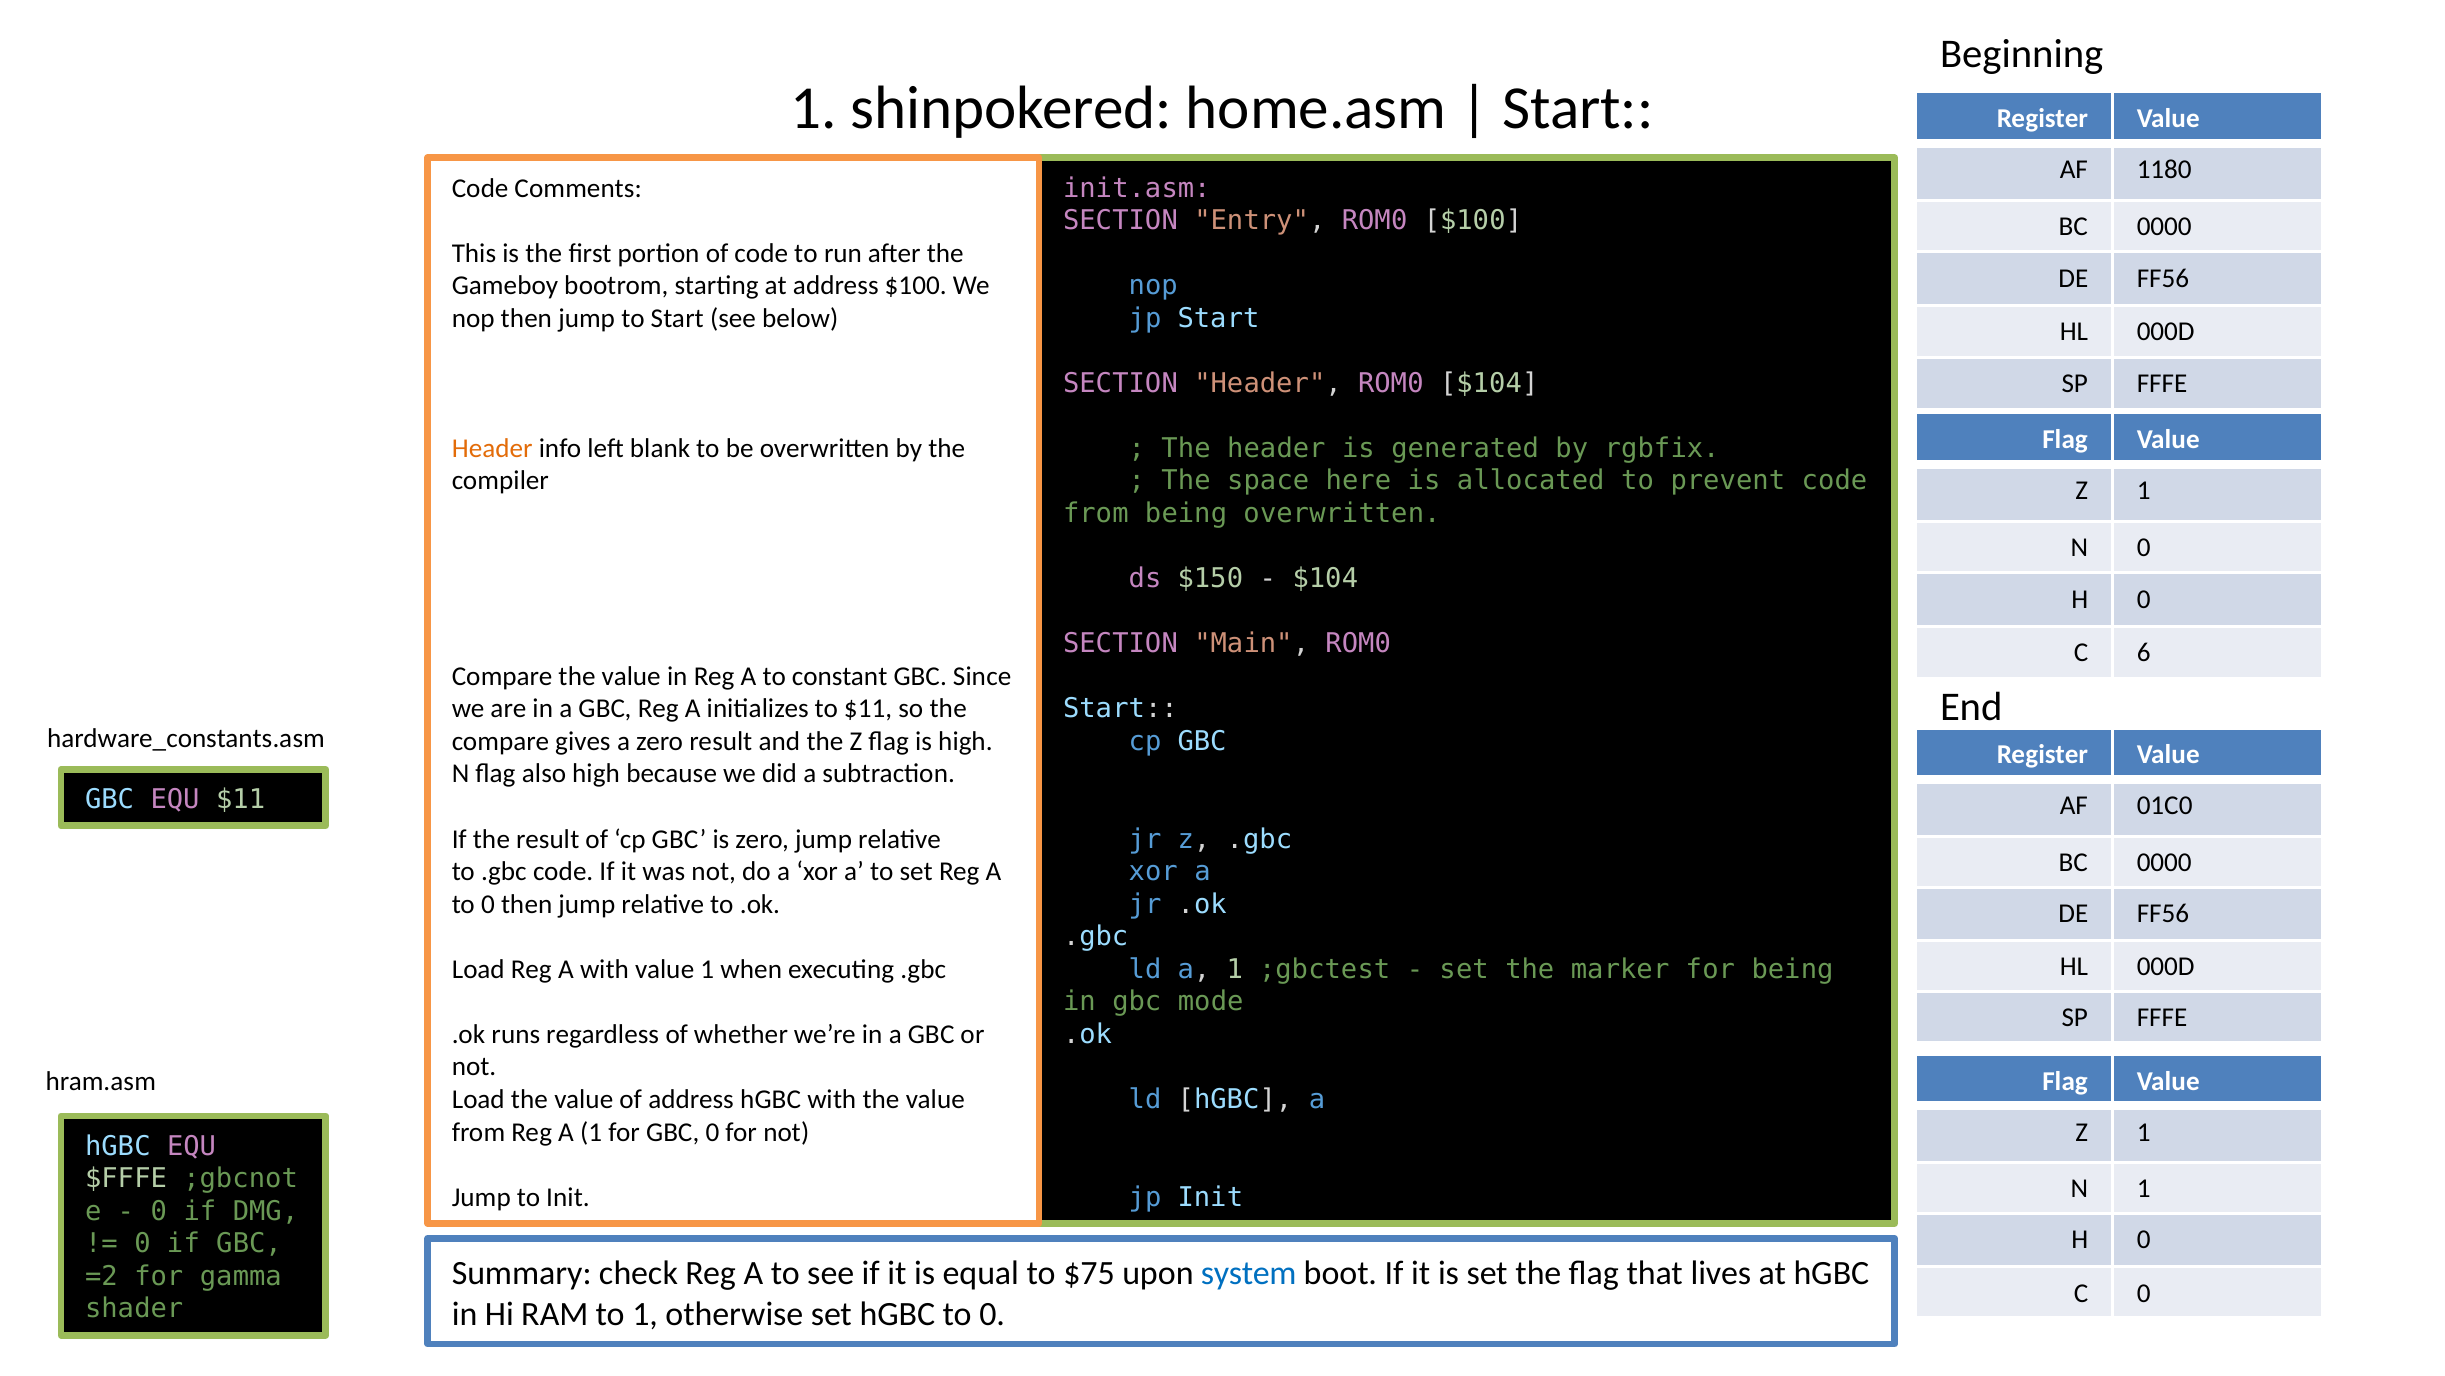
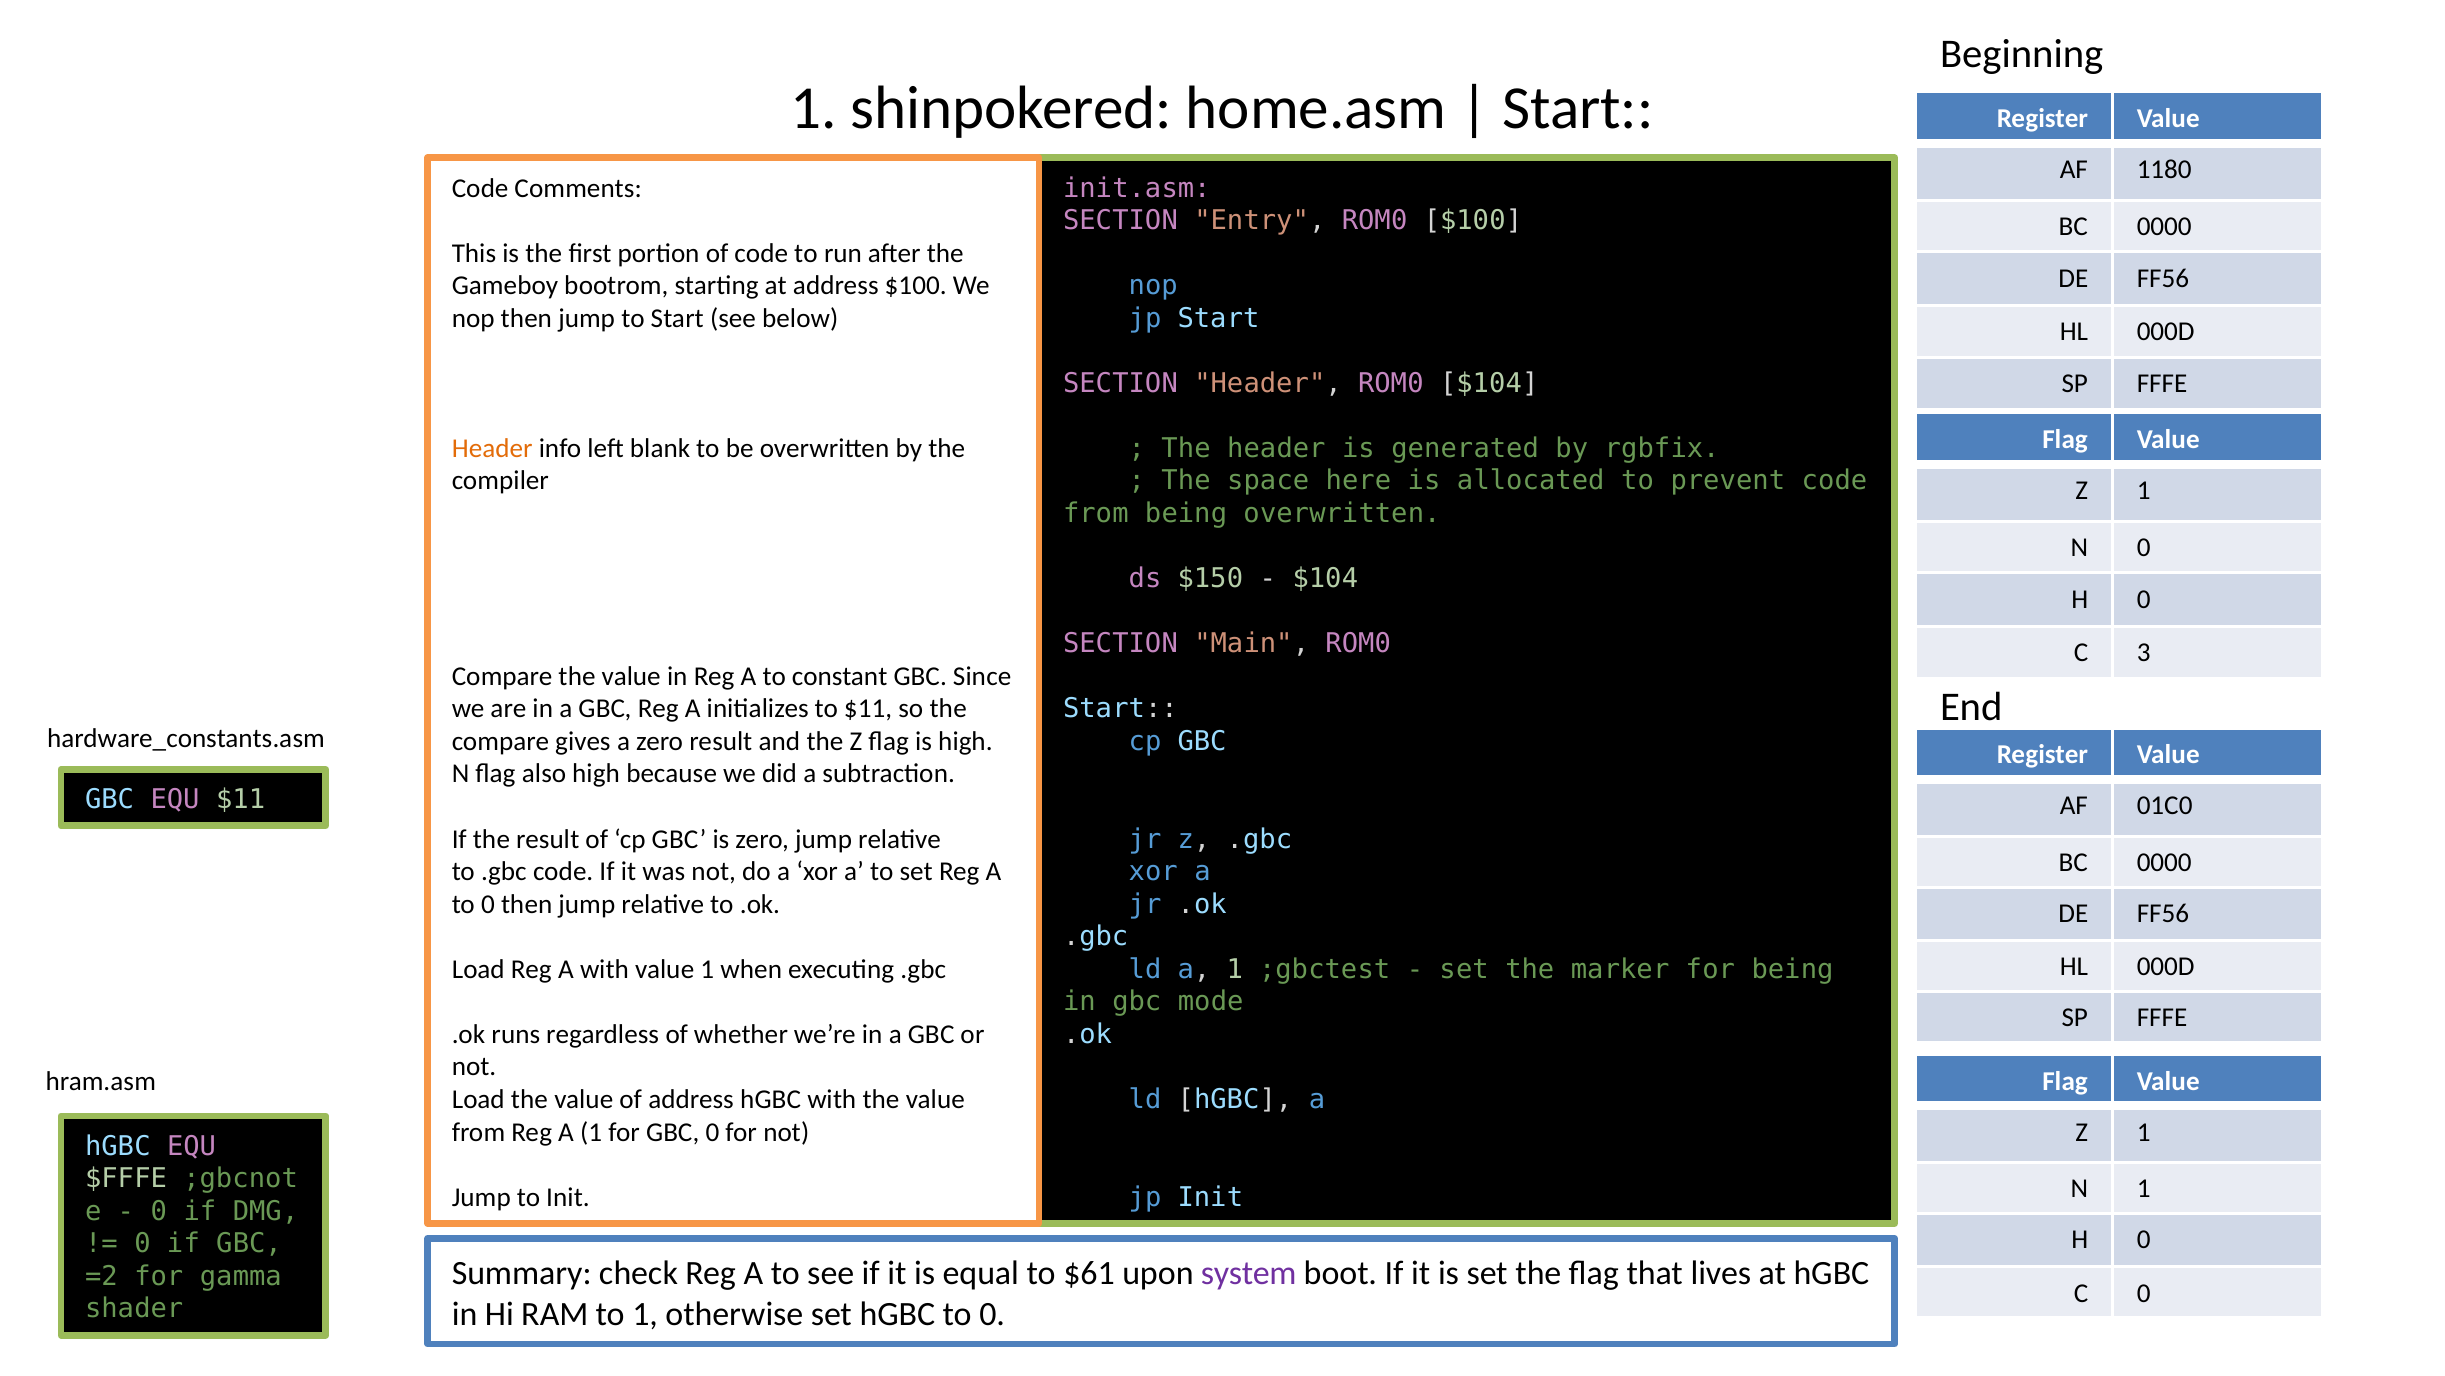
6: 6 -> 3
$75: $75 -> $61
system colour: blue -> purple
